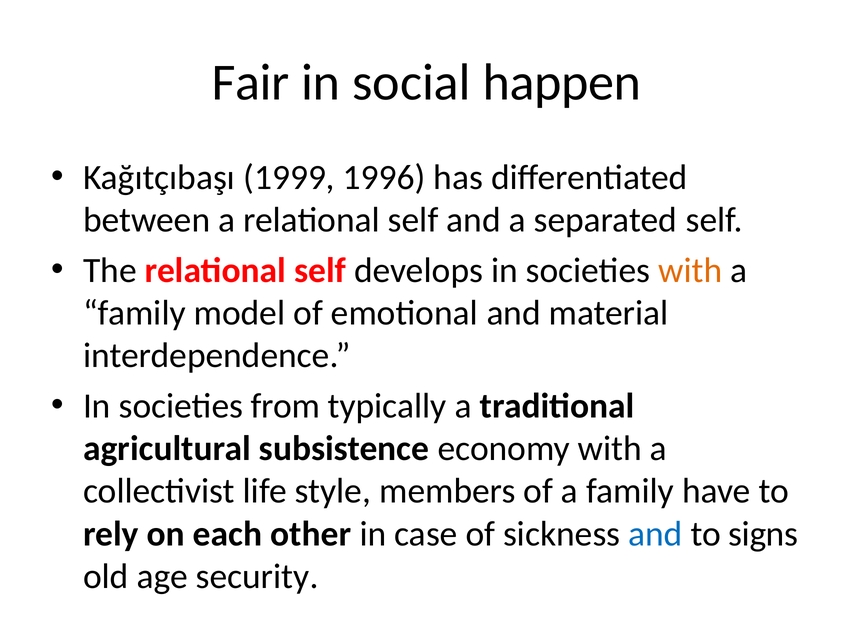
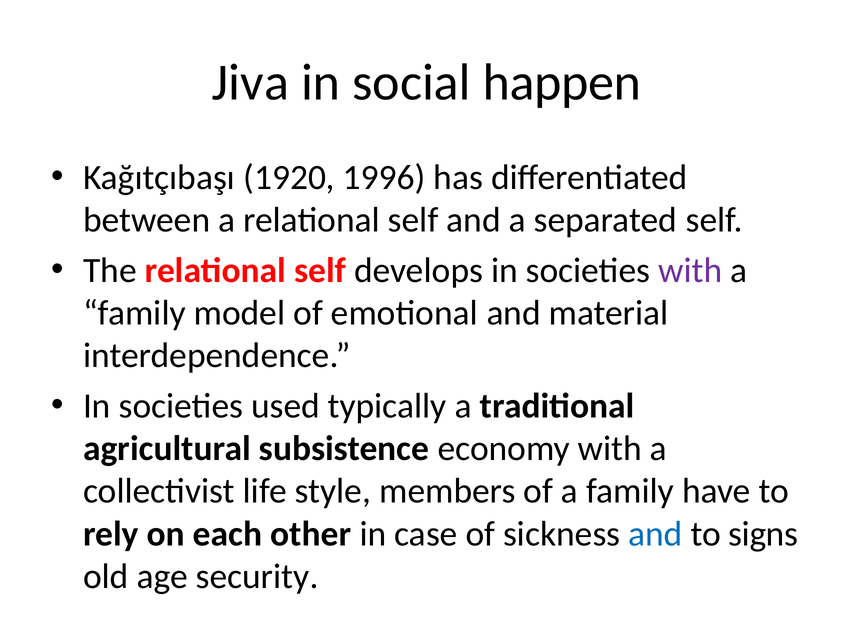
Fair: Fair -> Jiva
1999: 1999 -> 1920
with at (690, 270) colour: orange -> purple
from: from -> used
